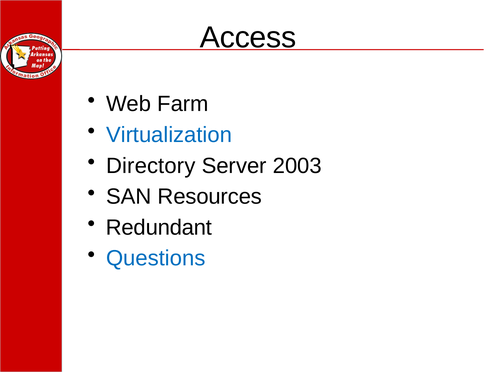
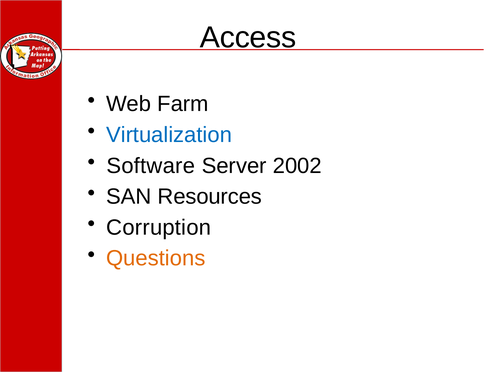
Directory: Directory -> Software
2003: 2003 -> 2002
Redundant: Redundant -> Corruption
Questions colour: blue -> orange
